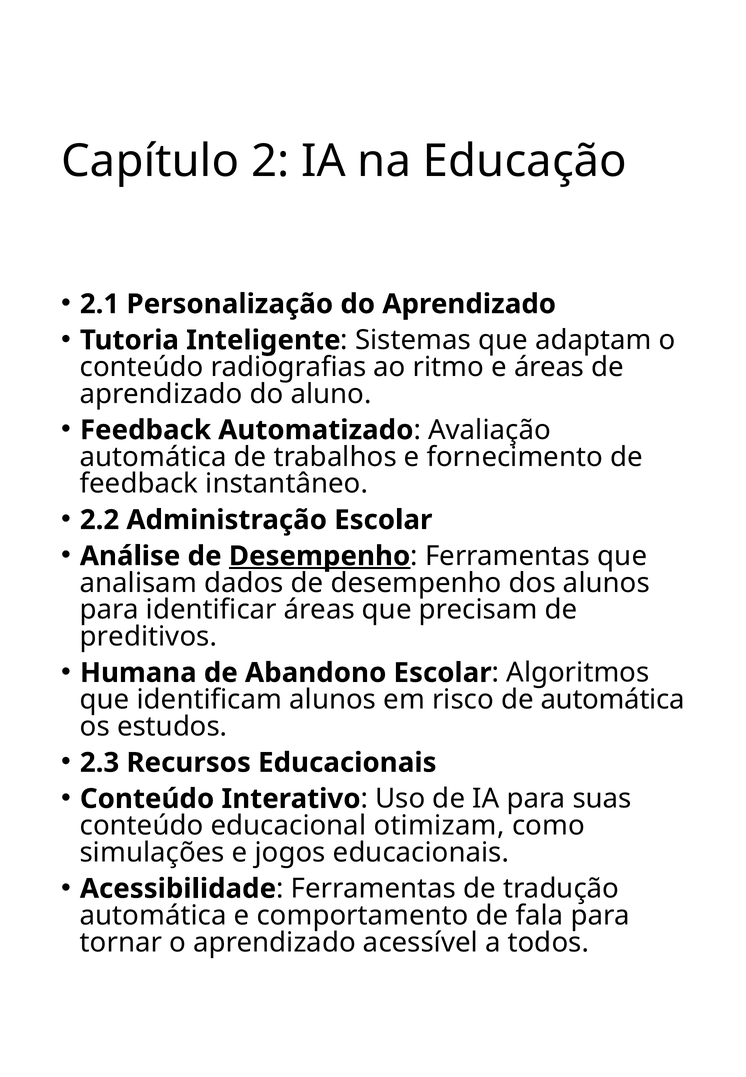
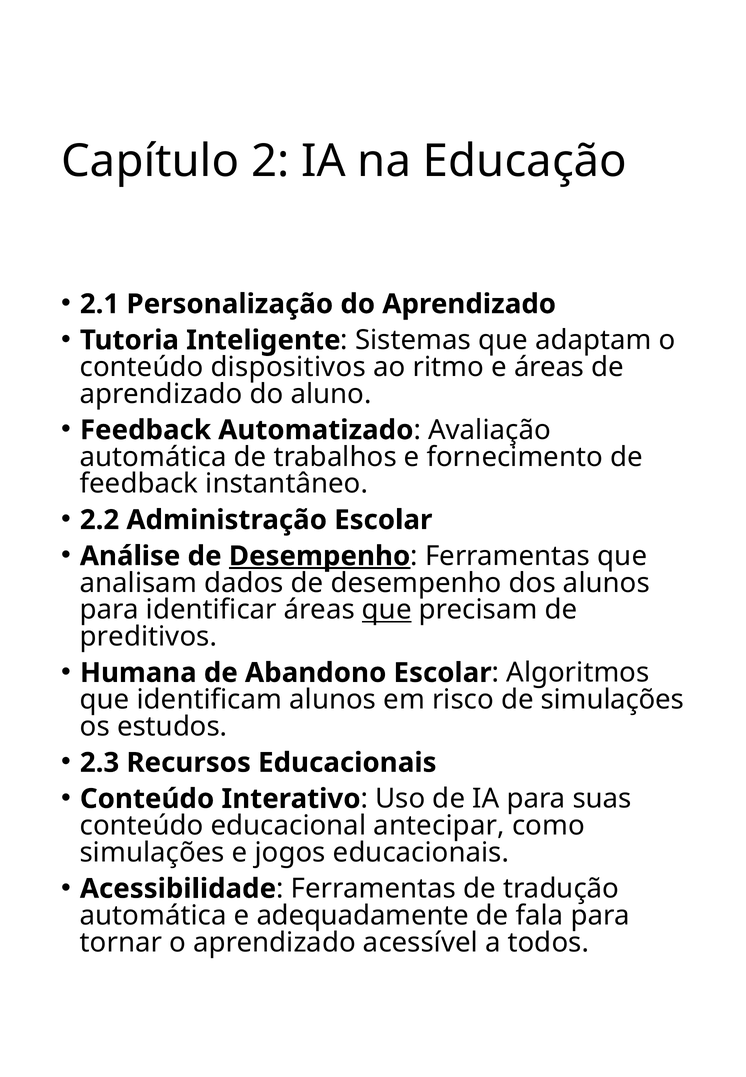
radiografias: radiografias -> dispositivos
que at (387, 610) underline: none -> present
de automática: automática -> simulações
otimizam: otimizam -> antecipar
comportamento: comportamento -> adequadamente
